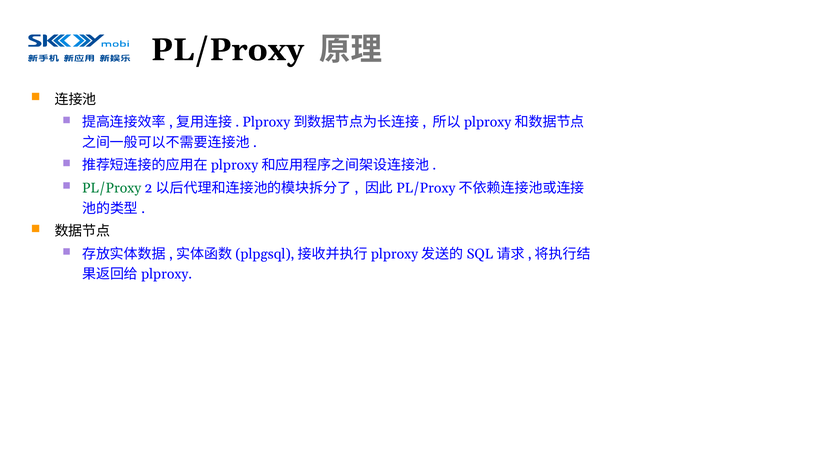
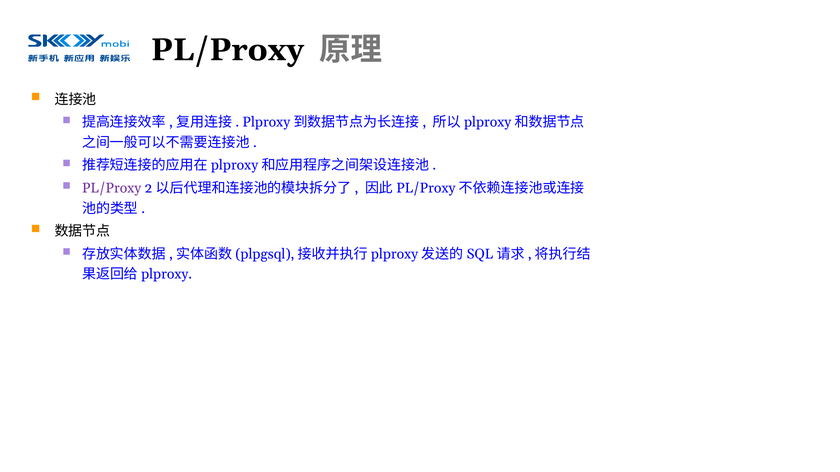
PL/Proxy at (112, 188) colour: green -> purple
